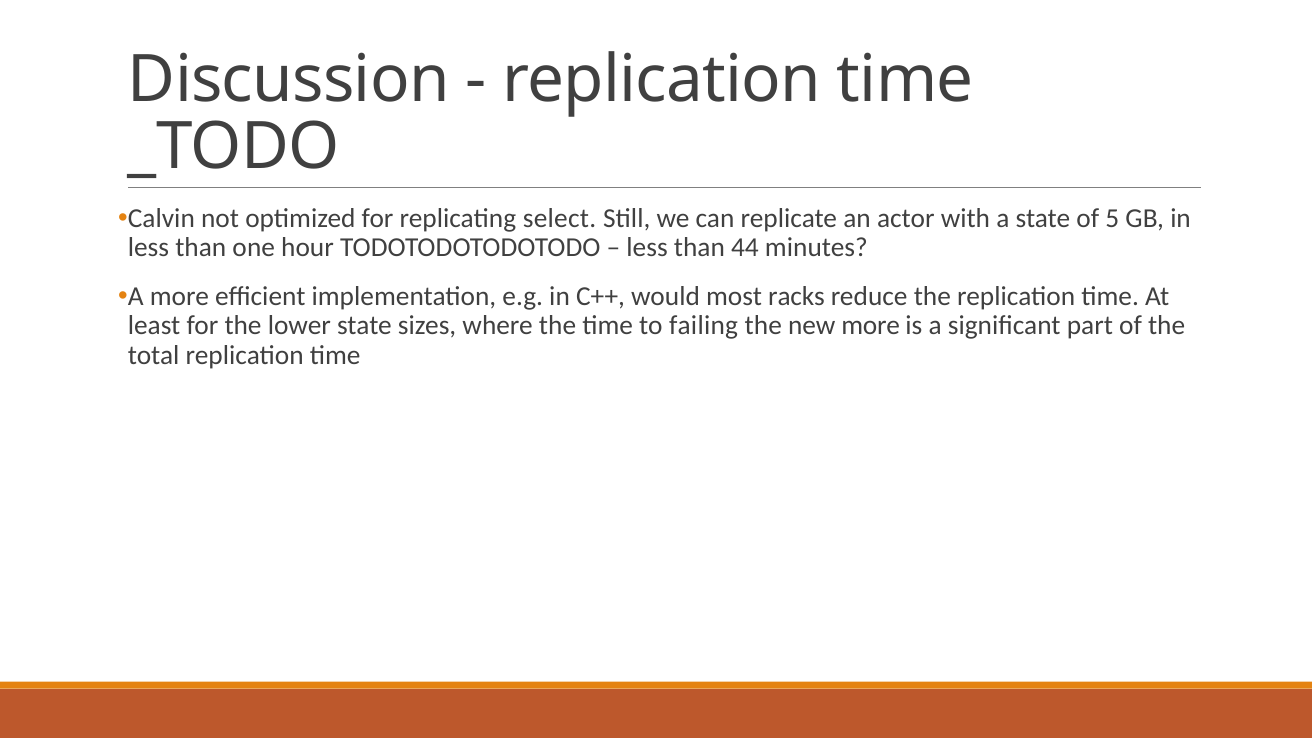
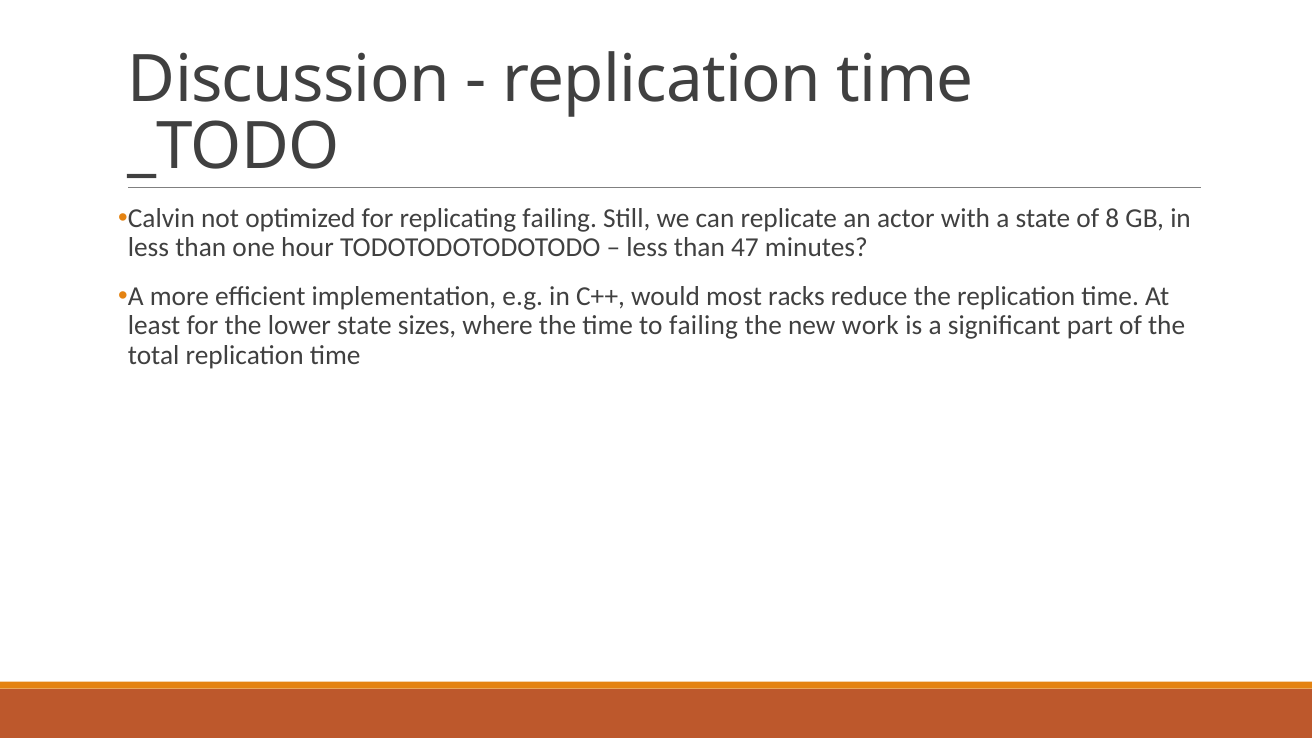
replicating select: select -> failing
5: 5 -> 8
44: 44 -> 47
new more: more -> work
